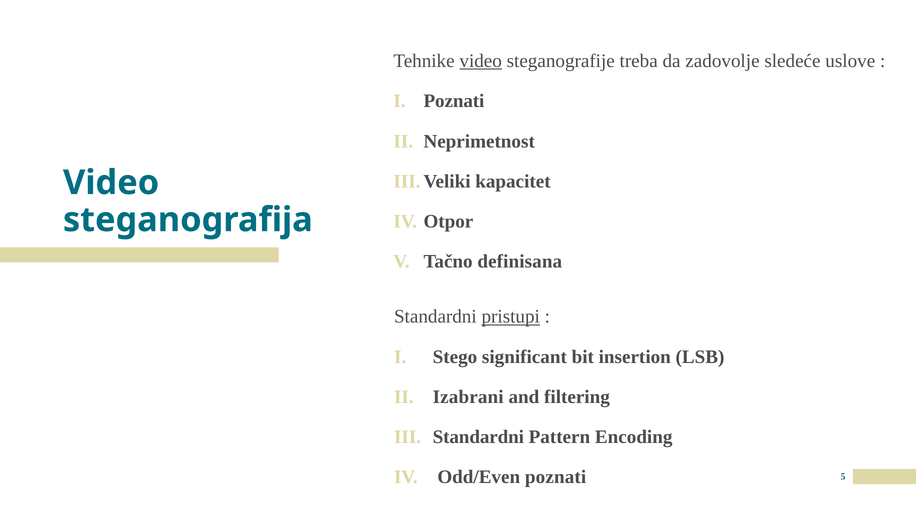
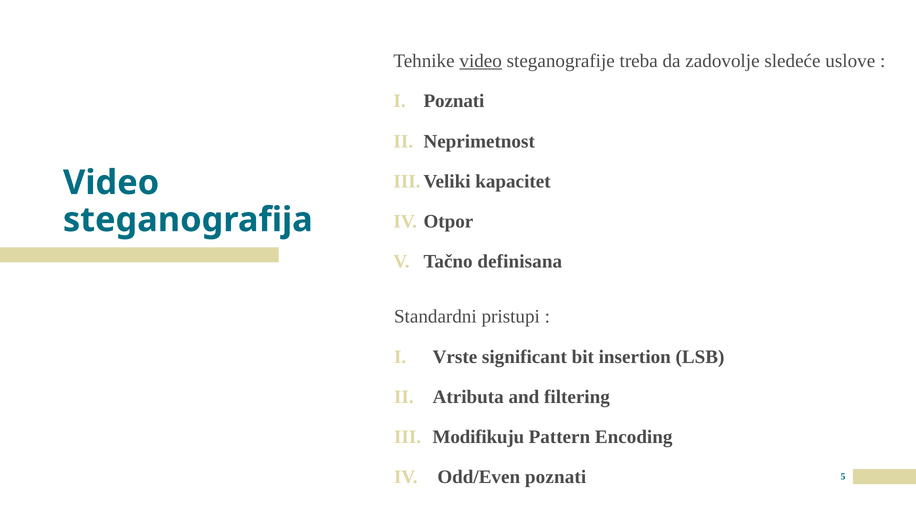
pristupi underline: present -> none
Stego: Stego -> Vrste
Izabrani: Izabrani -> Atributa
Standardni at (478, 437): Standardni -> Modifikuju
